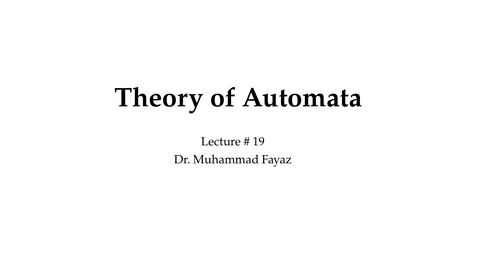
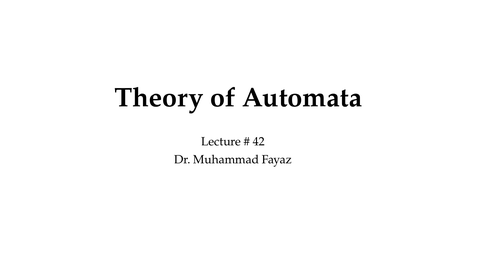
19: 19 -> 42
